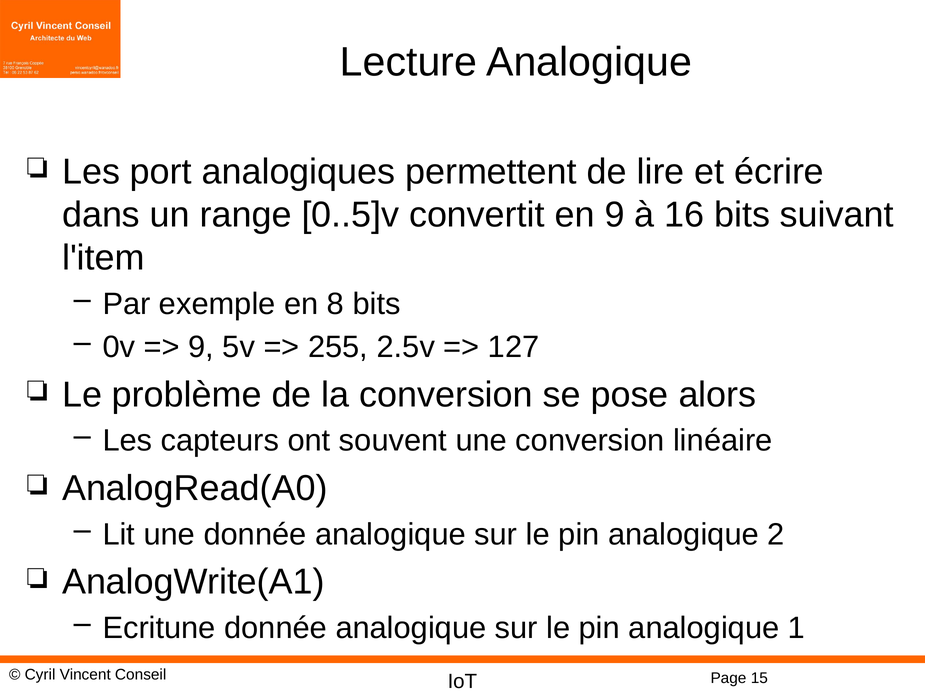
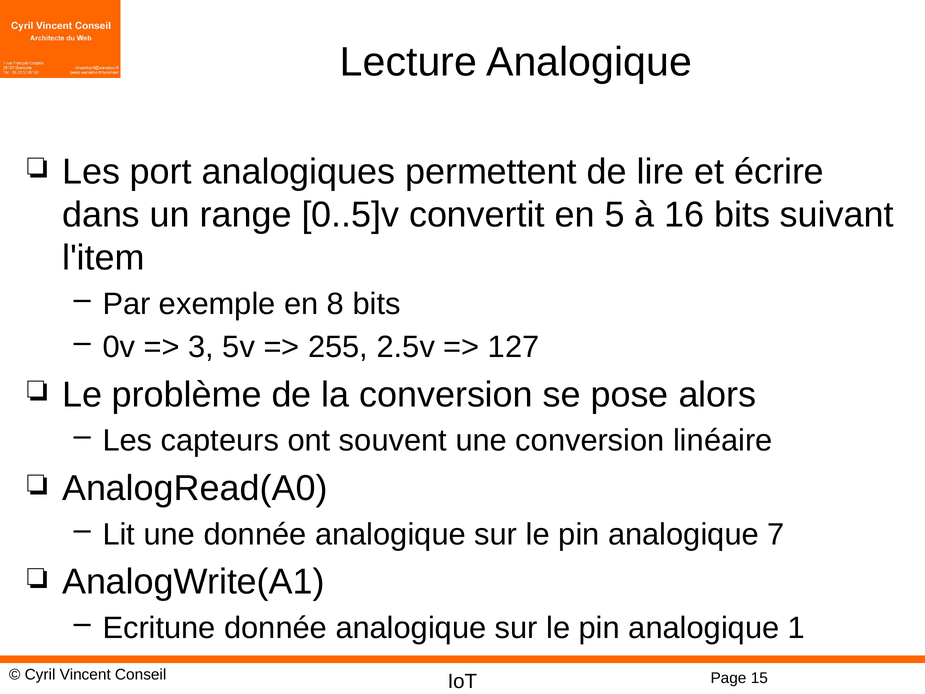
en 9: 9 -> 5
9 at (201, 347): 9 -> 3
2: 2 -> 7
